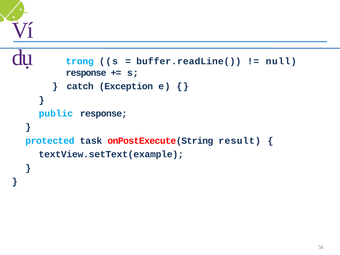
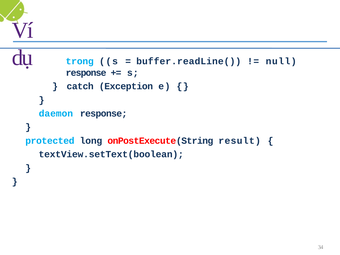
public: public -> daemon
task: task -> long
textView.setText(example: textView.setText(example -> textView.setText(boolean
